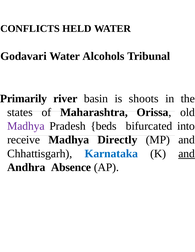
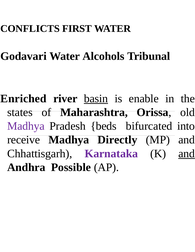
HELD: HELD -> FIRST
Primarily: Primarily -> Enriched
basin underline: none -> present
shoots: shoots -> enable
Karnataka colour: blue -> purple
Absence: Absence -> Possible
